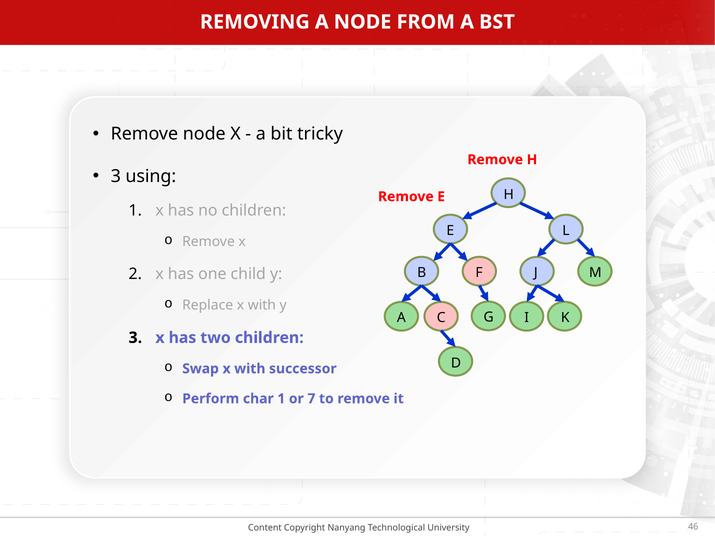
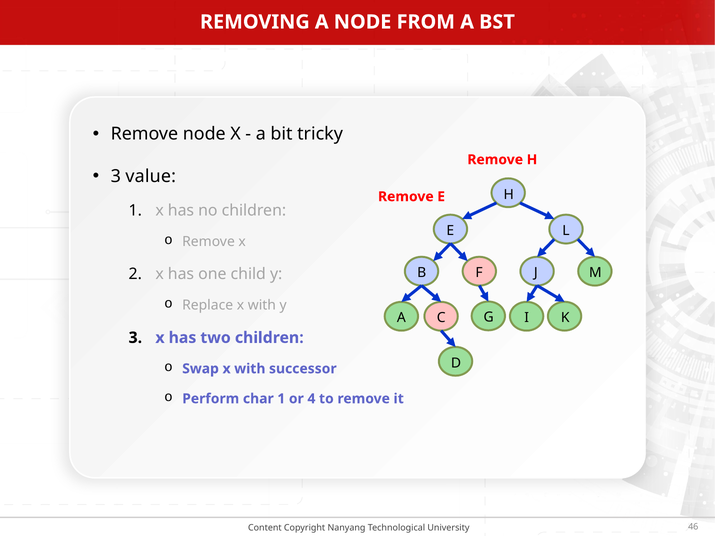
using: using -> value
7: 7 -> 4
